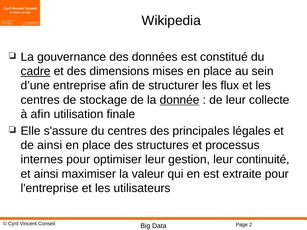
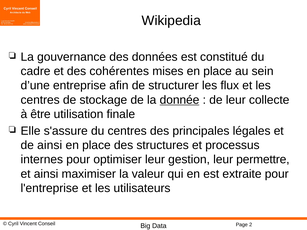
cadre underline: present -> none
dimensions: dimensions -> cohérentes
à afin: afin -> être
continuité: continuité -> permettre
